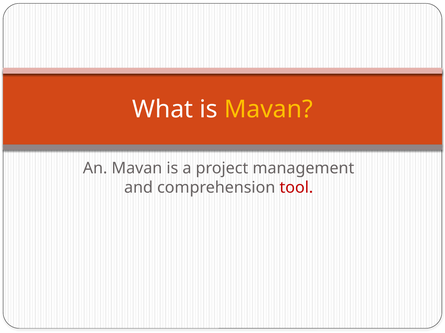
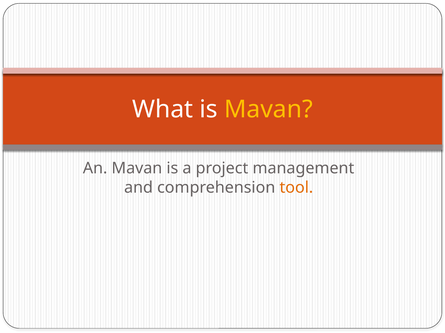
tool colour: red -> orange
